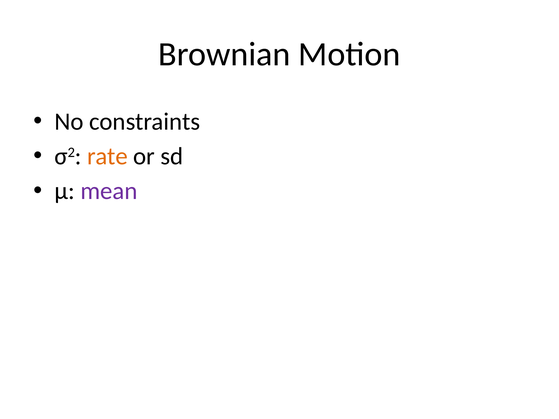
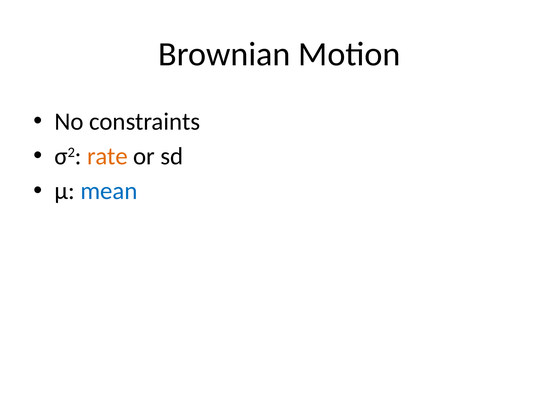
mean colour: purple -> blue
